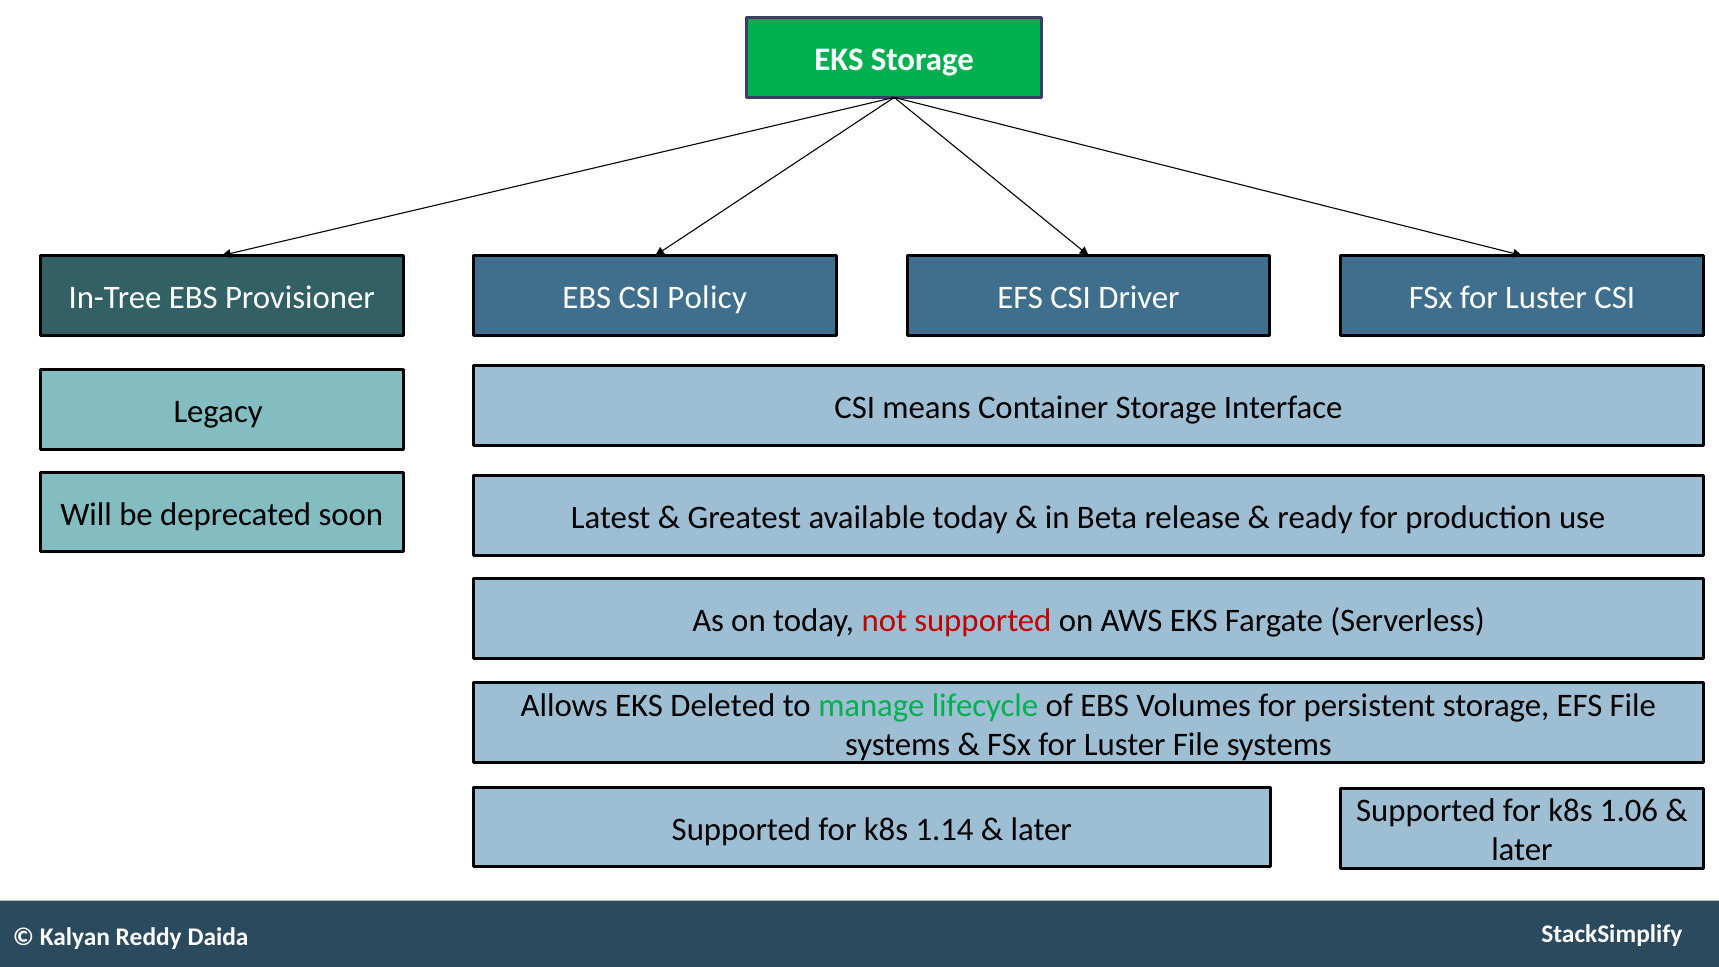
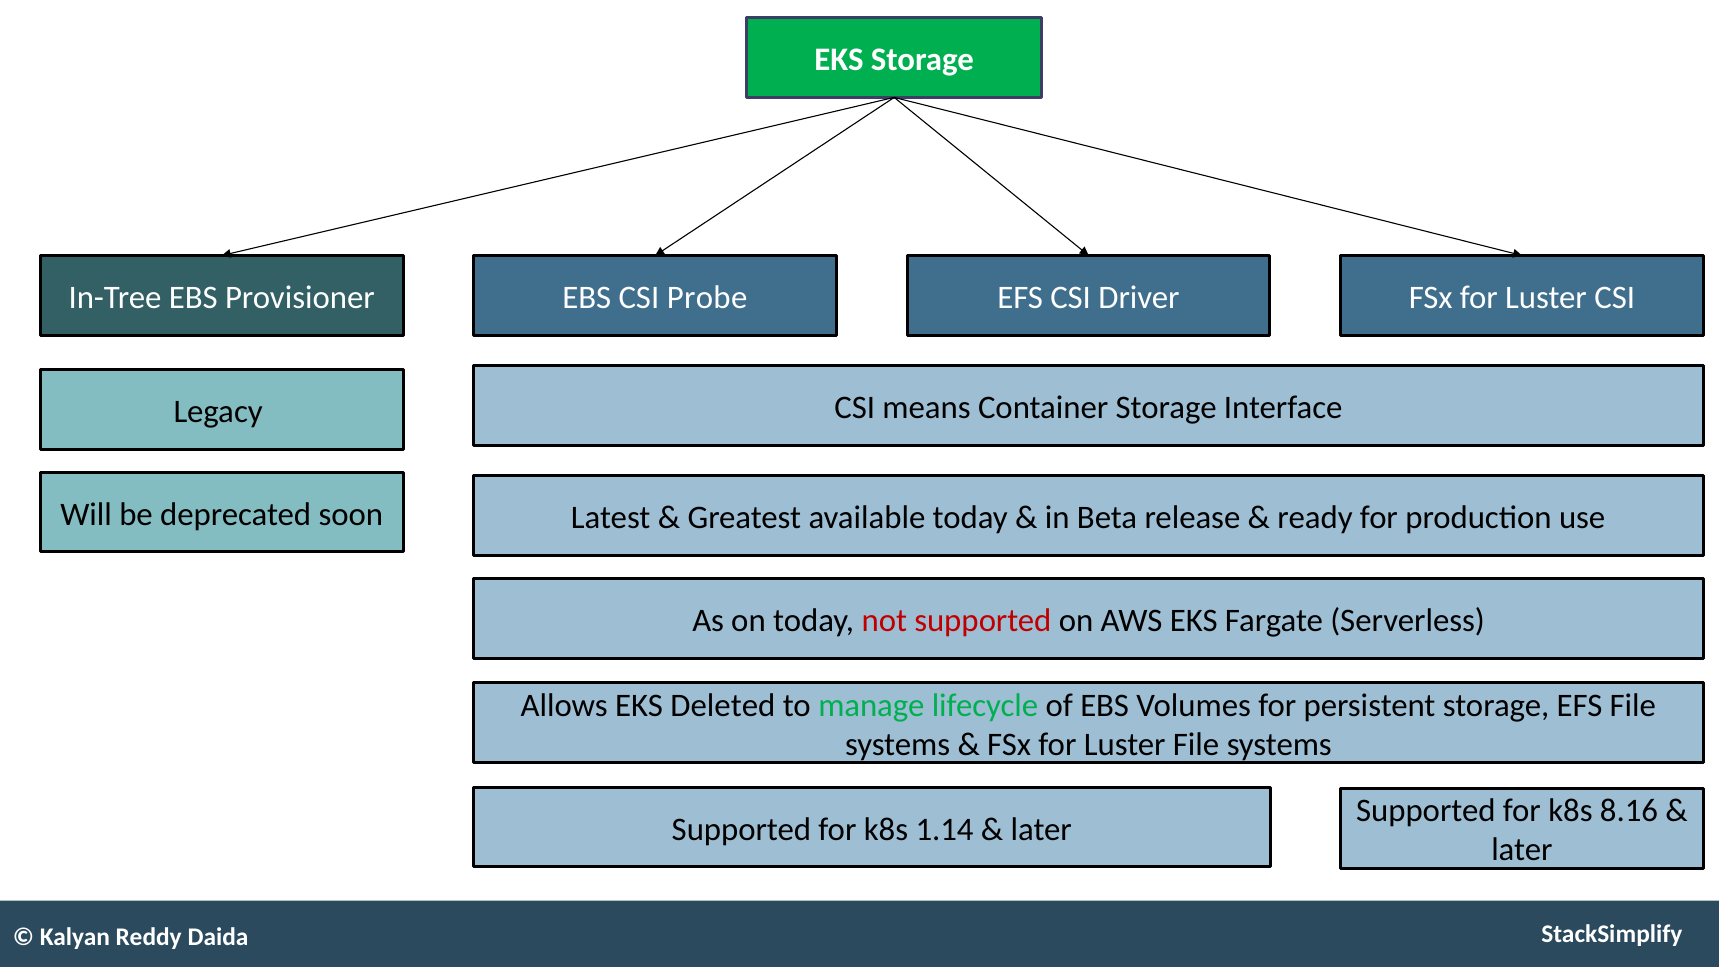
Policy: Policy -> Probe
1.06: 1.06 -> 8.16
